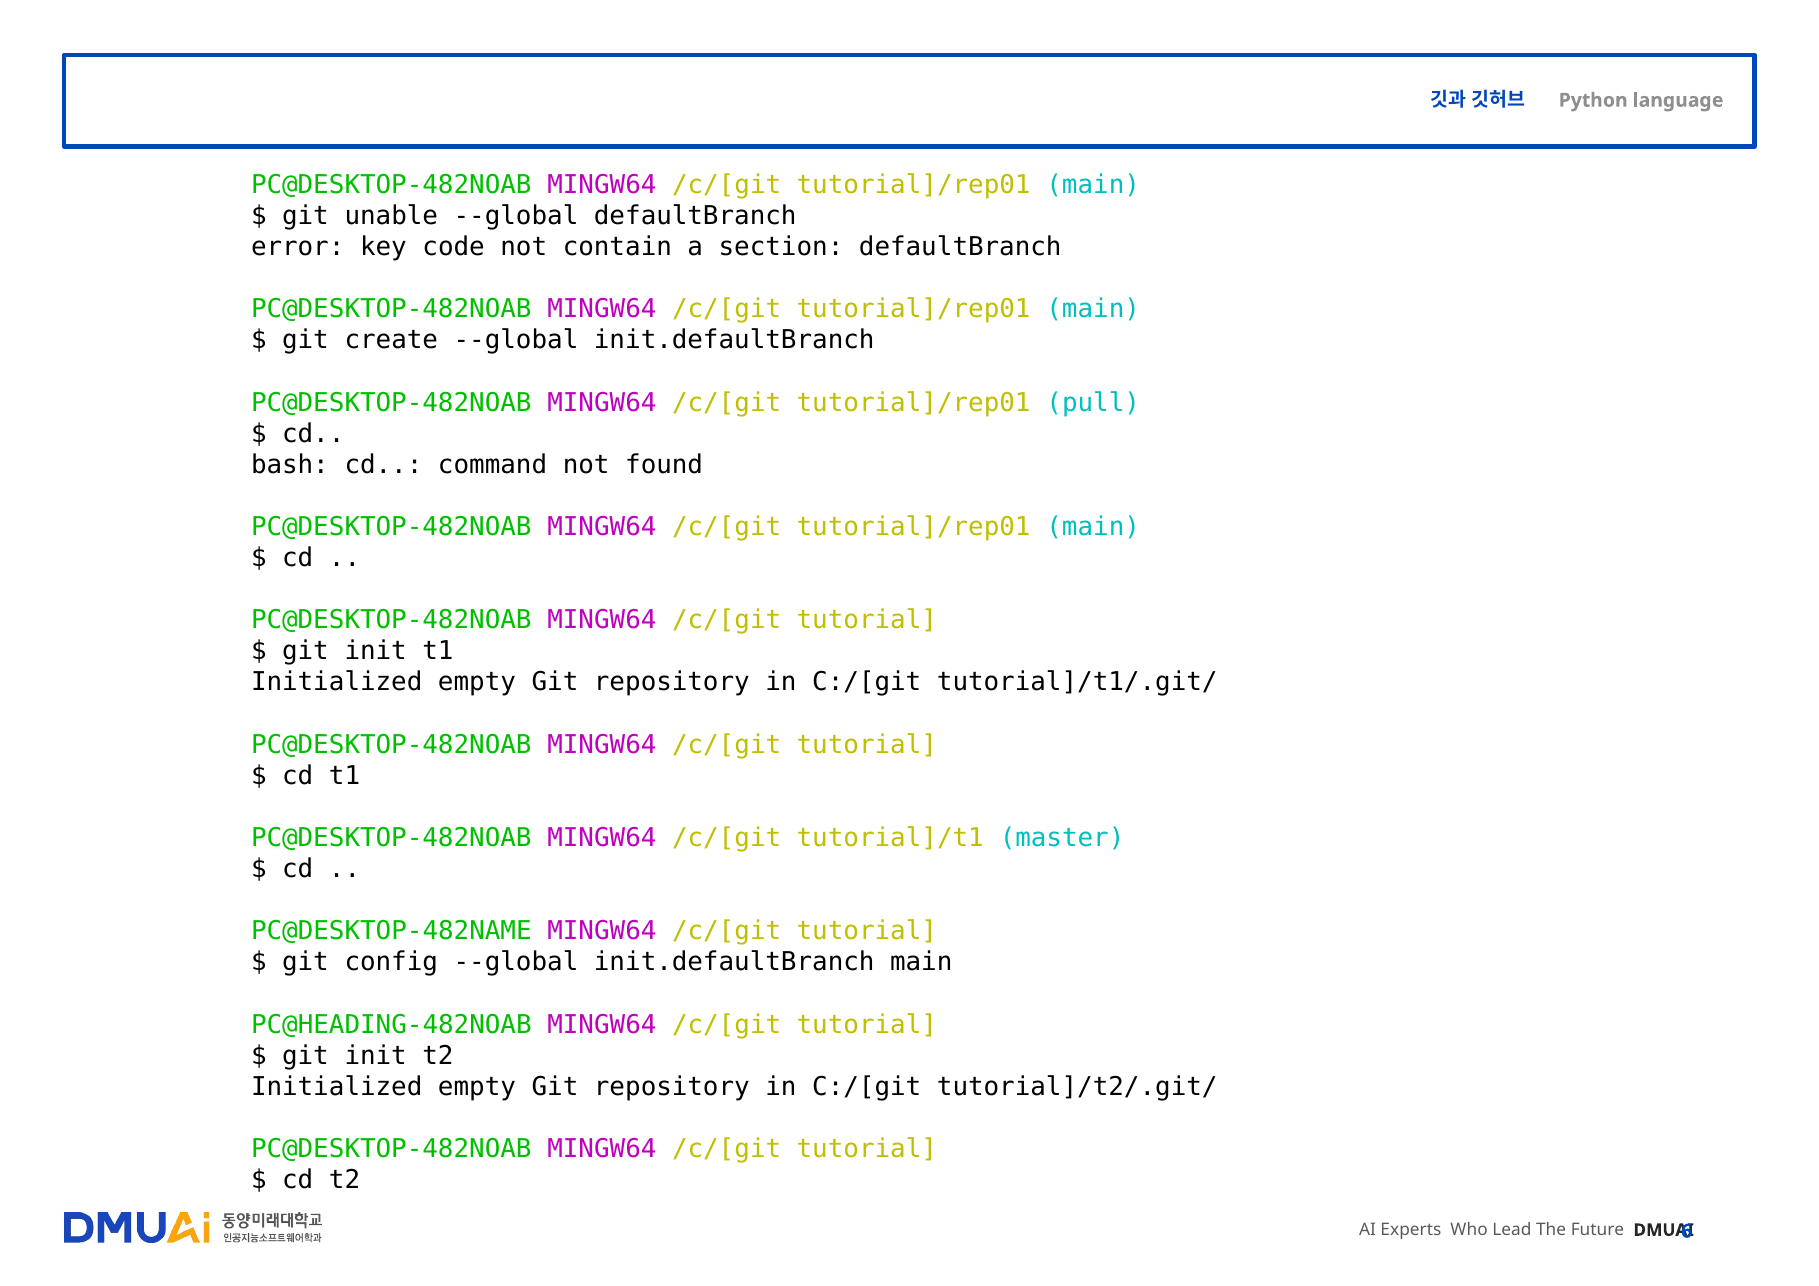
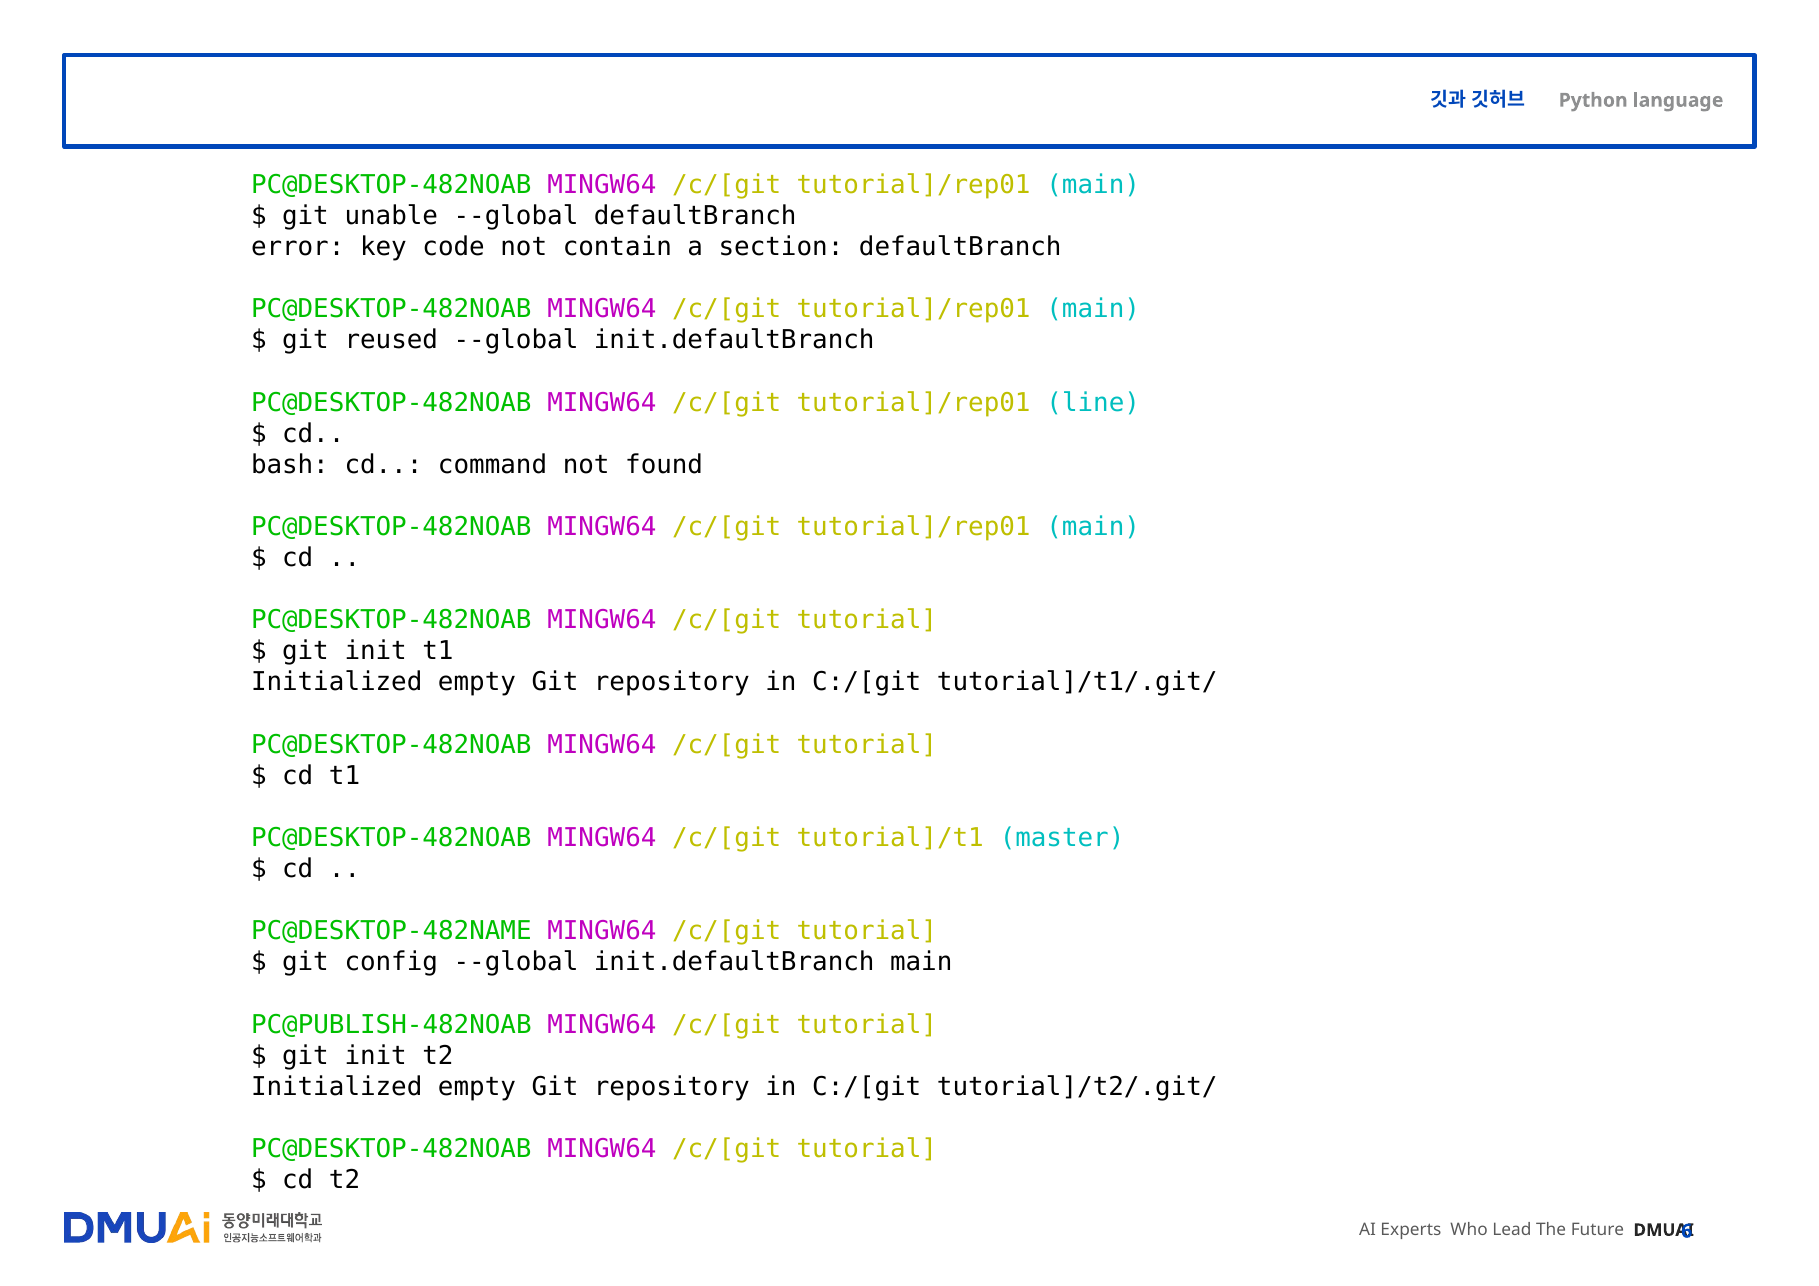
create: create -> reused
pull: pull -> line
PC@HEADING-482NOAB: PC@HEADING-482NOAB -> PC@PUBLISH-482NOAB
